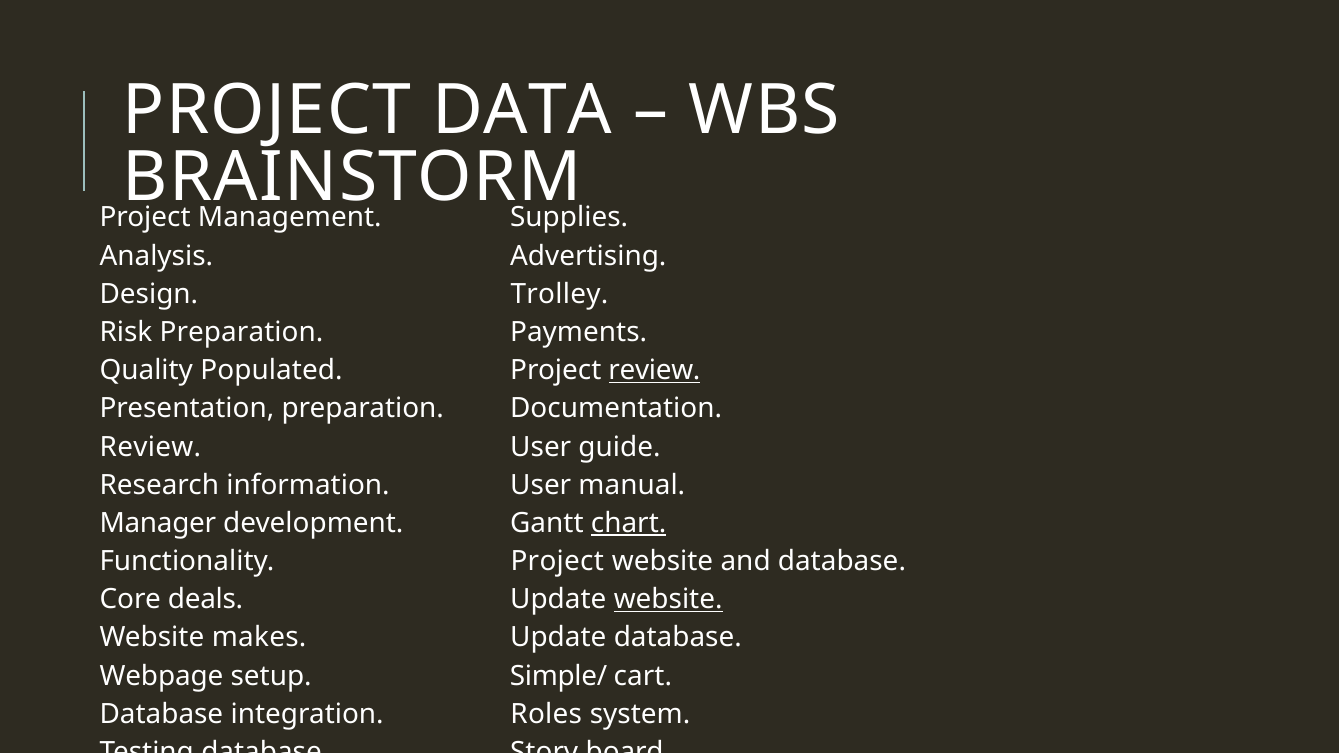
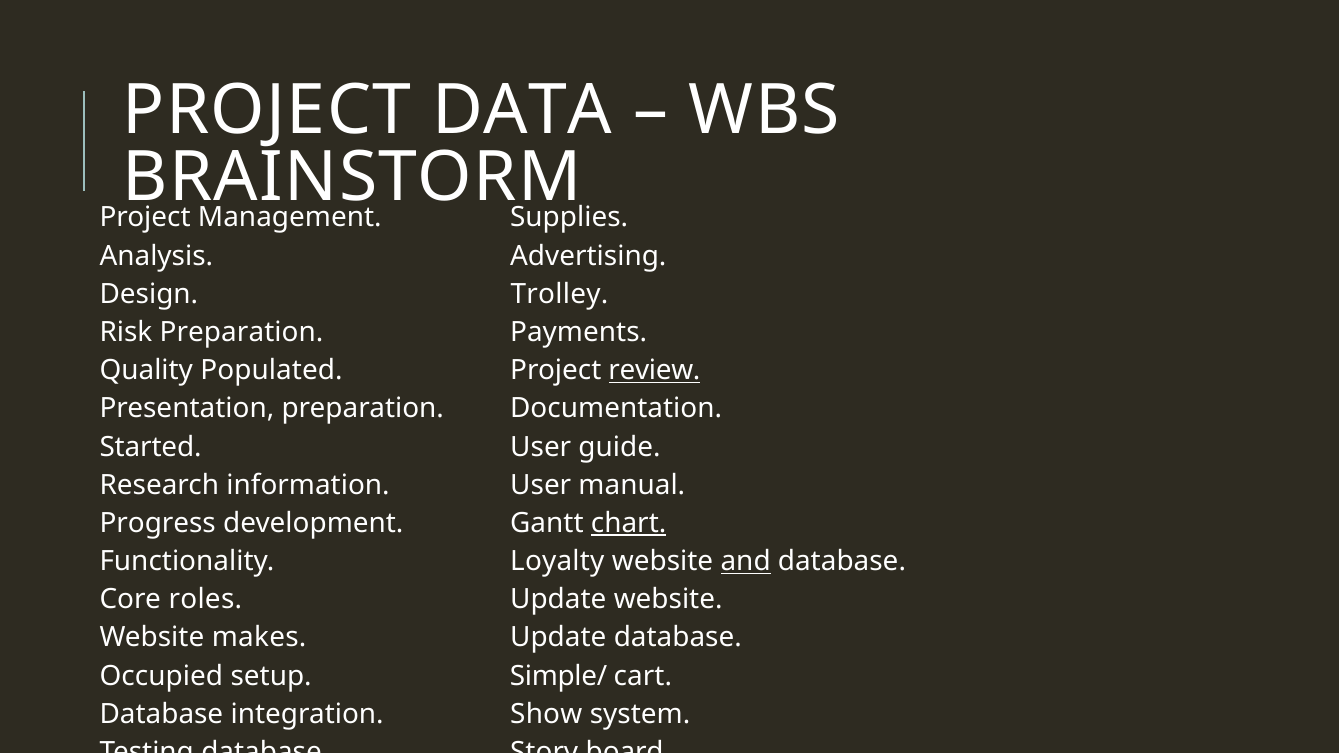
Review at (150, 447): Review -> Started
Manager: Manager -> Progress
Functionality Project: Project -> Loyalty
and underline: none -> present
deals: deals -> roles
website at (668, 600) underline: present -> none
Webpage: Webpage -> Occupied
Roles: Roles -> Show
